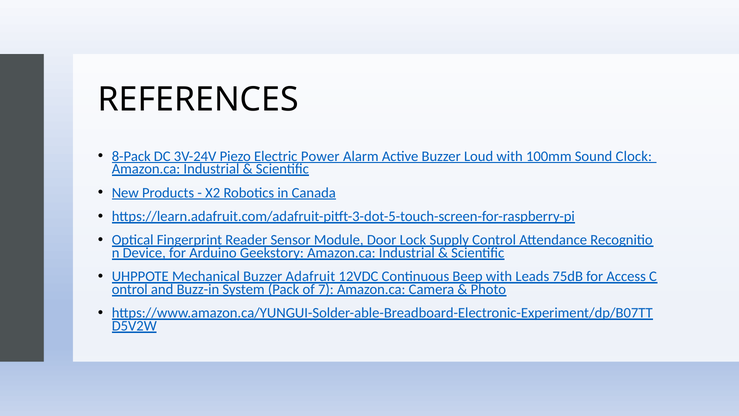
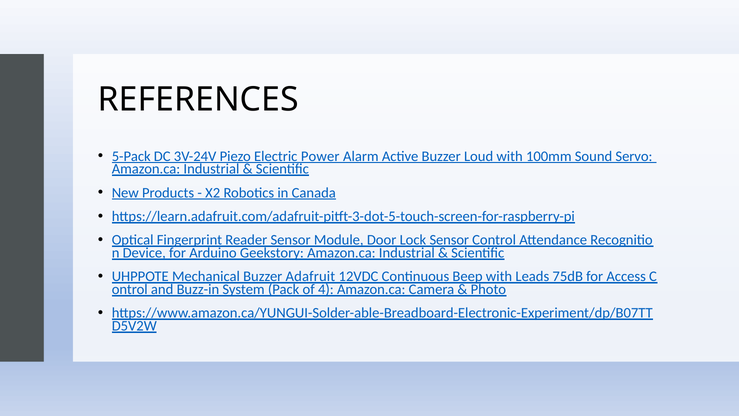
8-Pack: 8-Pack -> 5-Pack
Clock: Clock -> Servo
Lock Supply: Supply -> Sensor
7: 7 -> 4
